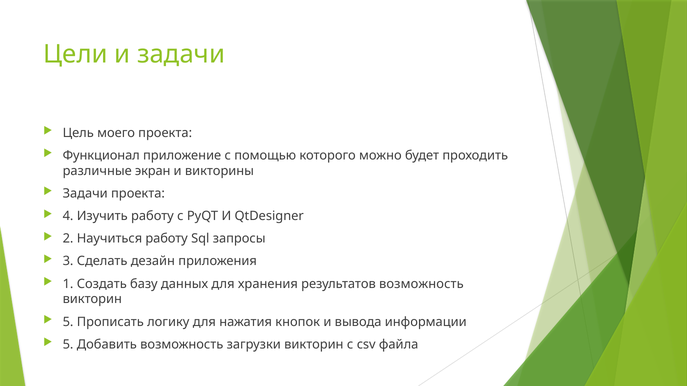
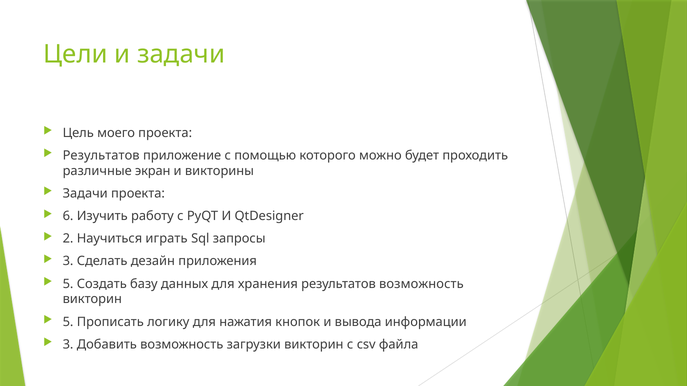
Функционал at (101, 156): Функционал -> Результатов
4: 4 -> 6
Научиться работу: работу -> играть
1 at (68, 284): 1 -> 5
5 at (68, 345): 5 -> 3
